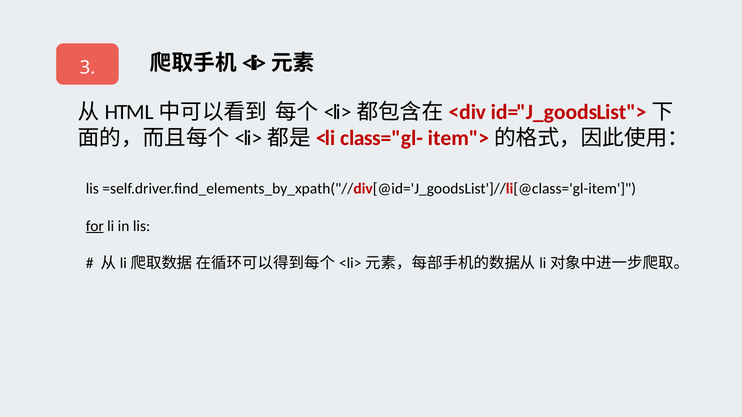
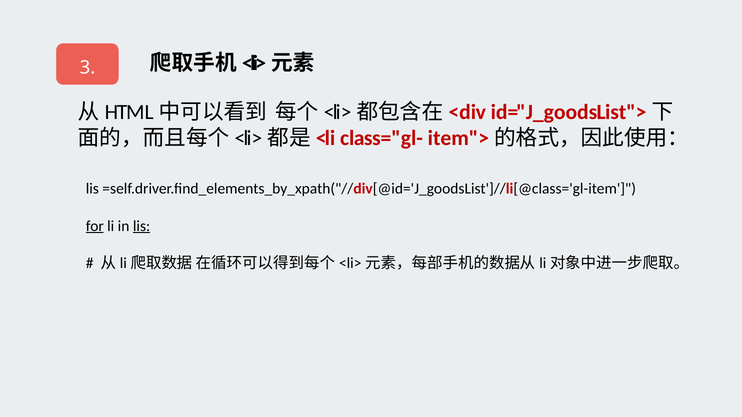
lis at (142, 226) underline: none -> present
